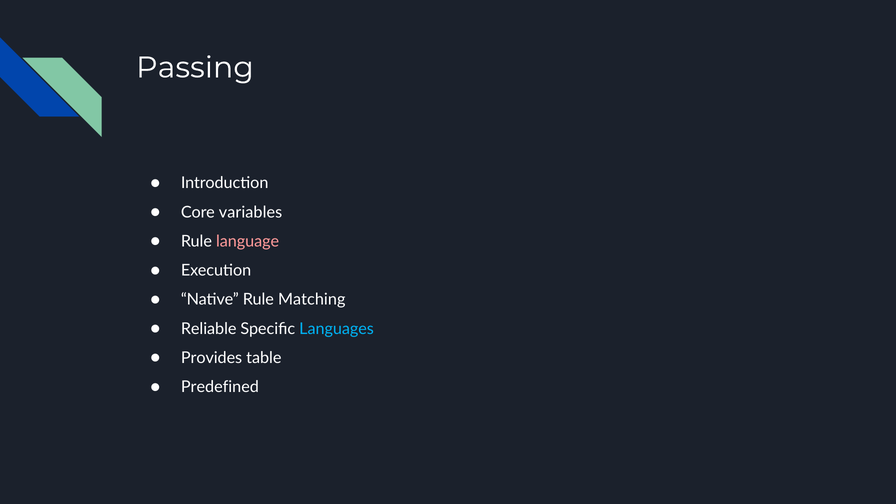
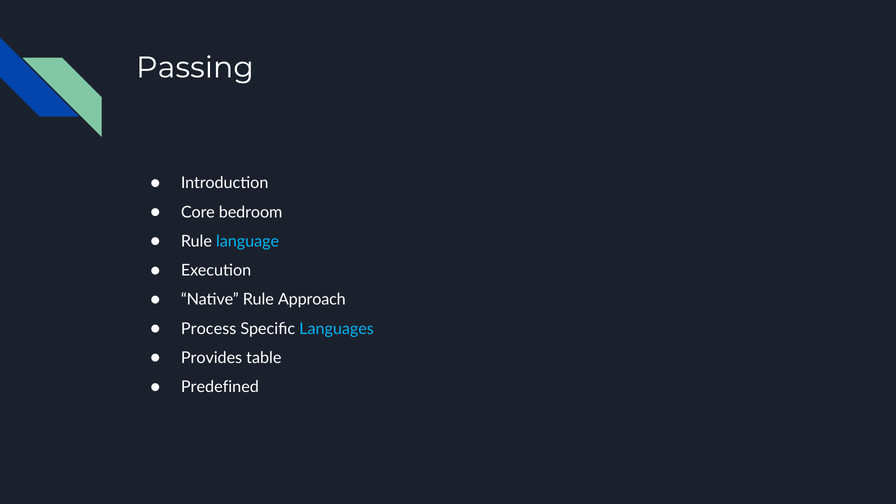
variables: variables -> bedroom
language colour: pink -> light blue
Matching: Matching -> Approach
Reliable: Reliable -> Process
